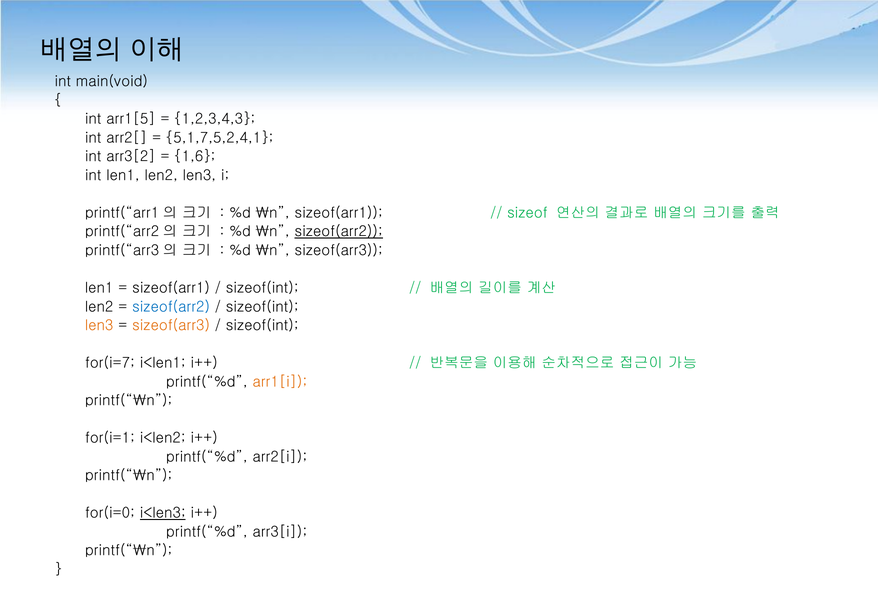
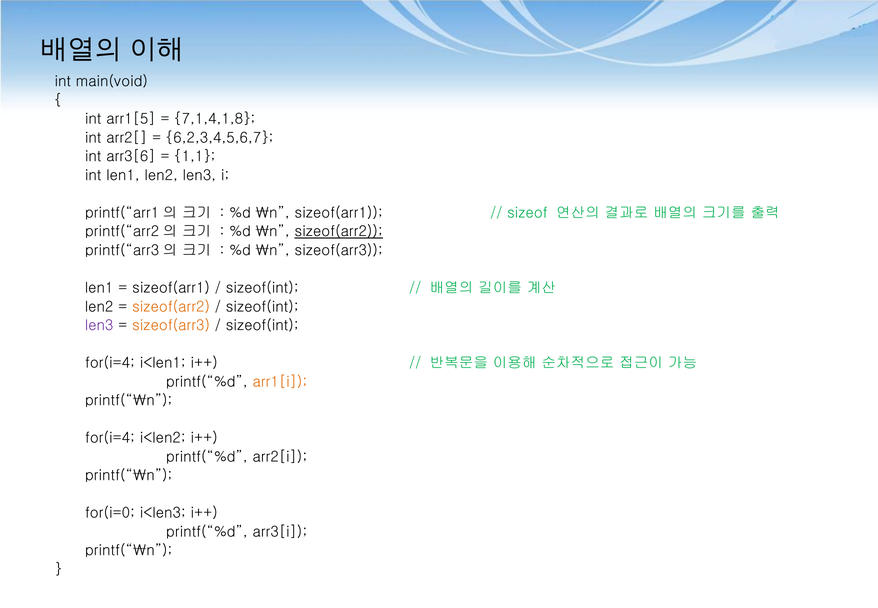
1,2,3,4,3: 1,2,3,4,3 -> 7,1,4,1,8
5,1,7,5,2,4,1: 5,1,7,5,2,4,1 -> 6,2,3,4,5,6,7
arr3[2: arr3[2 -> arr3[6
1,6: 1,6 -> 1,1
sizeof(arr2 at (171, 307) colour: blue -> orange
len3 at (99, 325) colour: orange -> purple
for(i=7 at (110, 363): for(i=7 -> for(i=4
for(i=1 at (110, 438): for(i=1 -> for(i=4
i<len3 underline: present -> none
